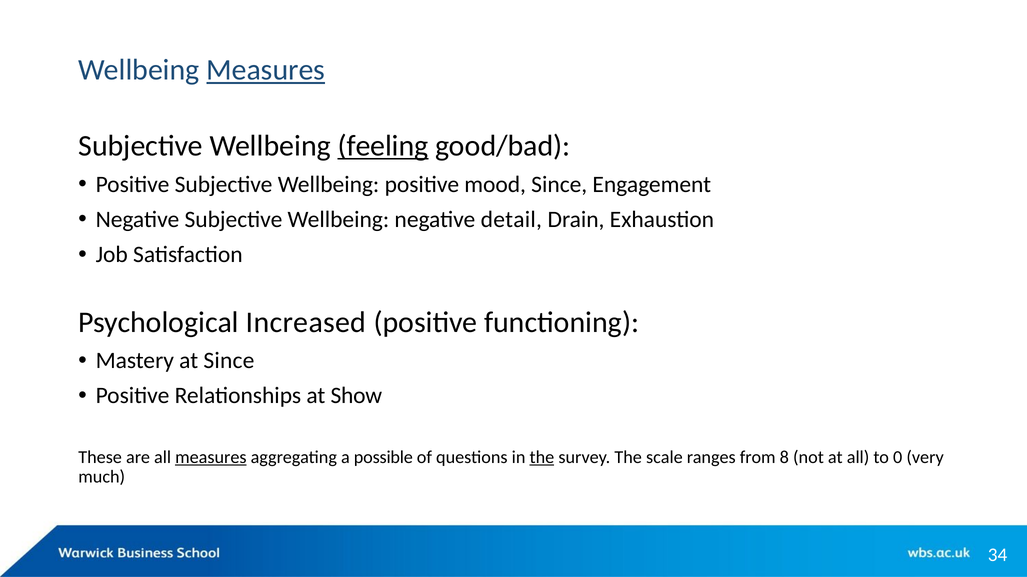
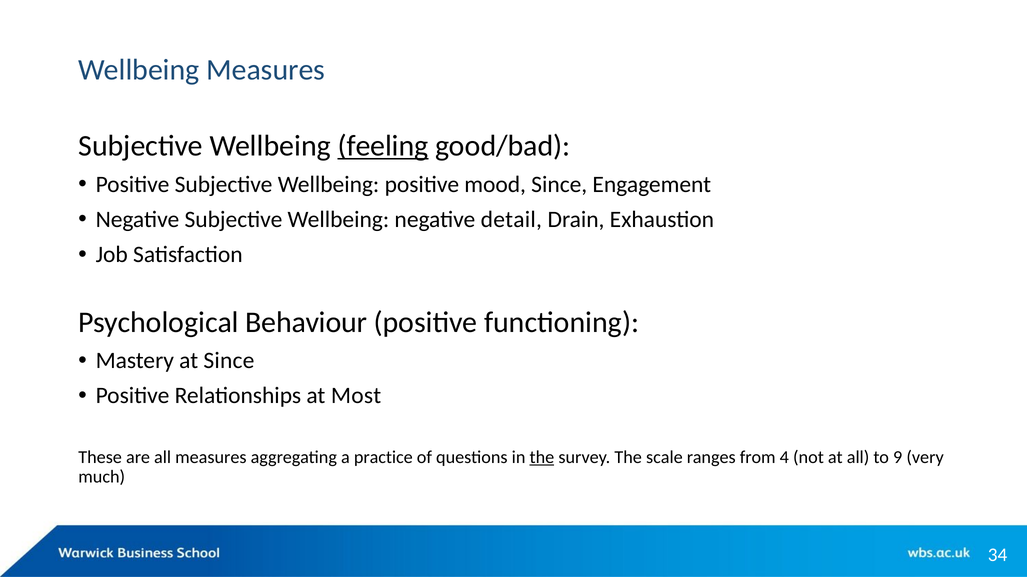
Measures at (266, 70) underline: present -> none
Increased: Increased -> Behaviour
Show: Show -> Most
measures at (211, 458) underline: present -> none
possible: possible -> practice
8: 8 -> 4
0: 0 -> 9
